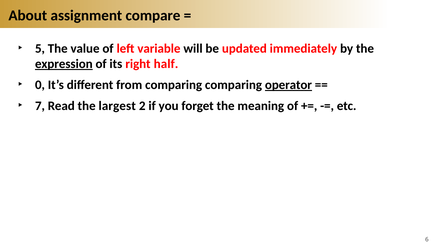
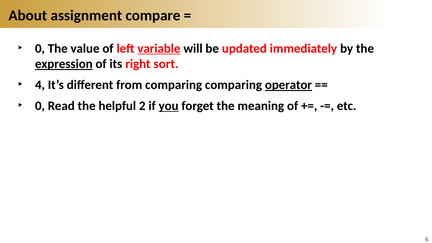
5 at (40, 48): 5 -> 0
variable underline: none -> present
half: half -> sort
0: 0 -> 4
7 at (40, 106): 7 -> 0
largest: largest -> helpful
you underline: none -> present
